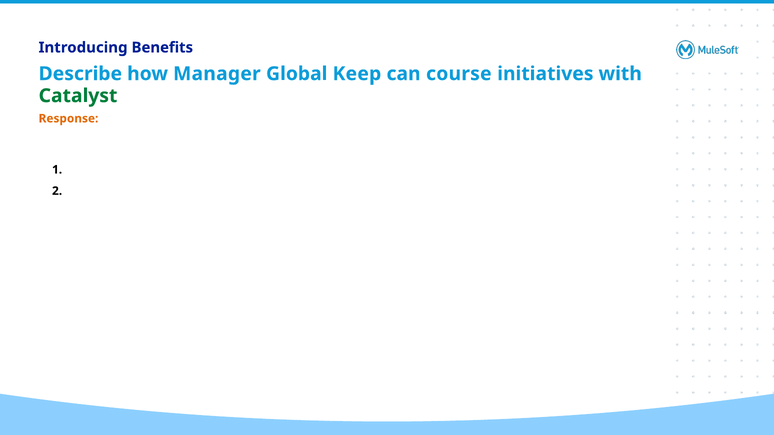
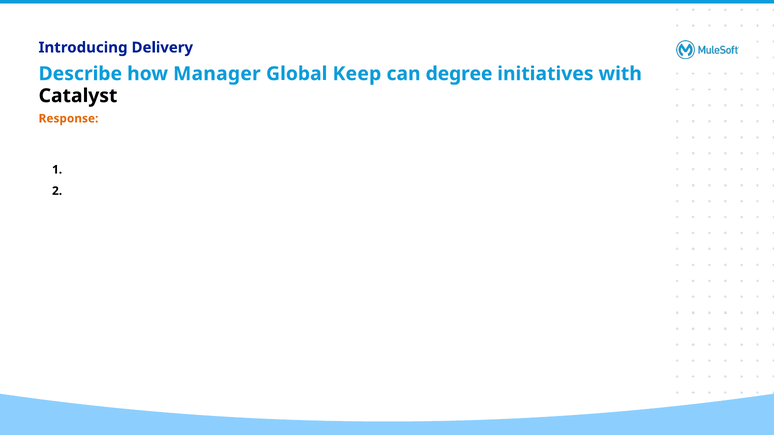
Benefits: Benefits -> Delivery
course: course -> degree
Catalyst colour: green -> black
